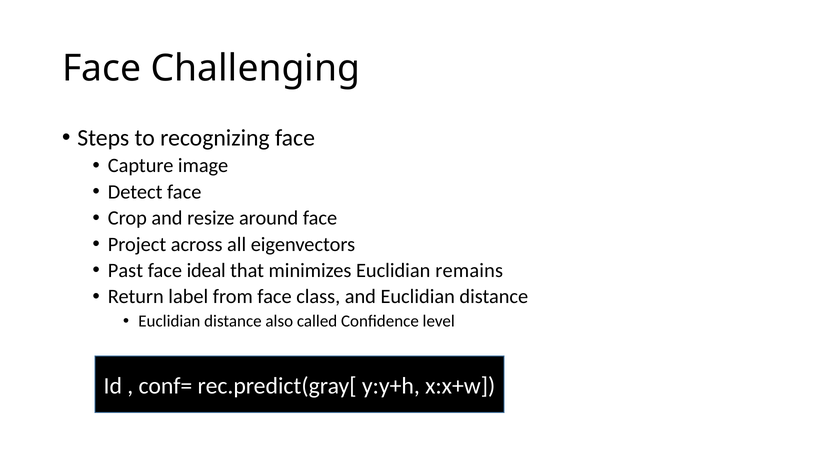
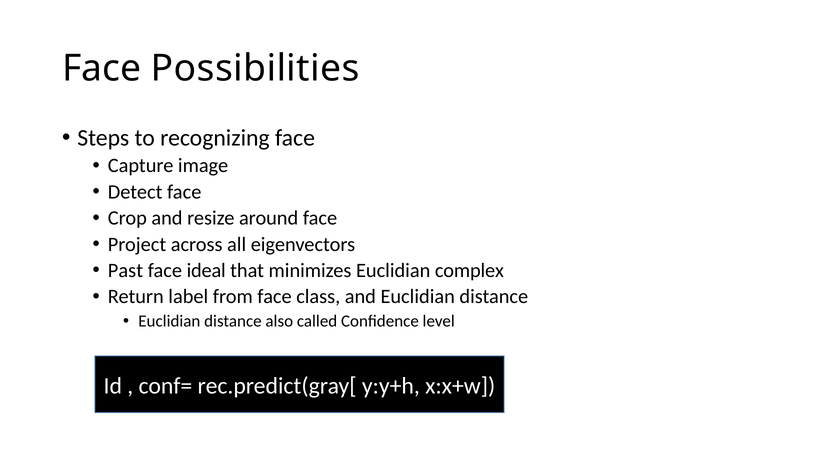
Challenging: Challenging -> Possibilities
remains: remains -> complex
